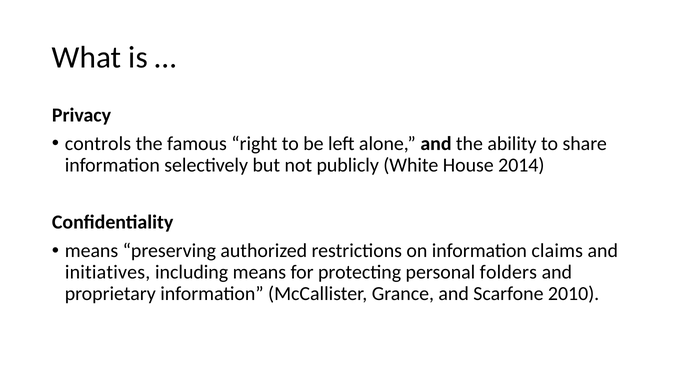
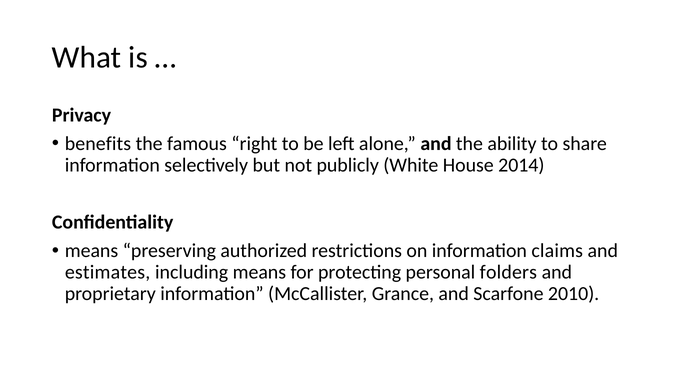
controls: controls -> benefits
initiatives: initiatives -> estimates
